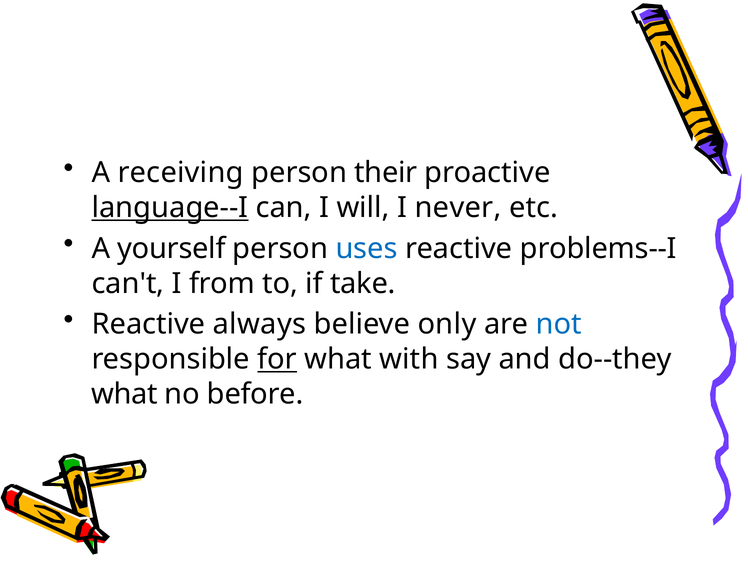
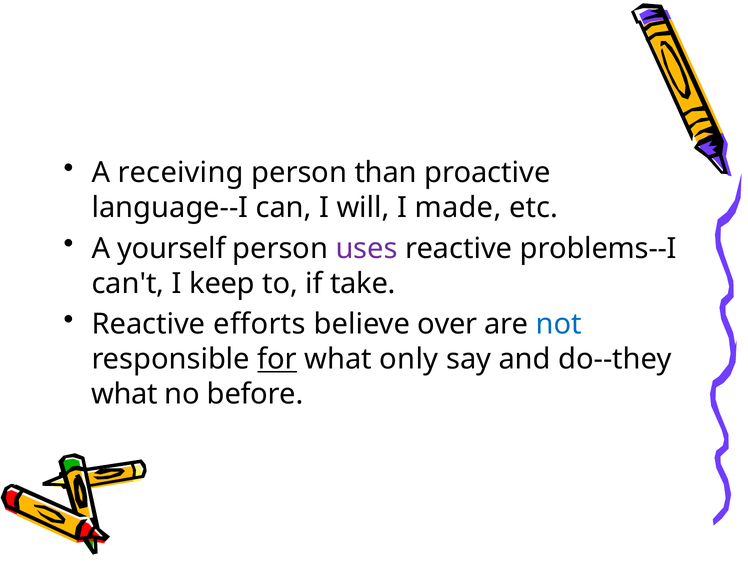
their: their -> than
language--I underline: present -> none
never: never -> made
uses colour: blue -> purple
from: from -> keep
always: always -> efforts
only: only -> over
with: with -> only
